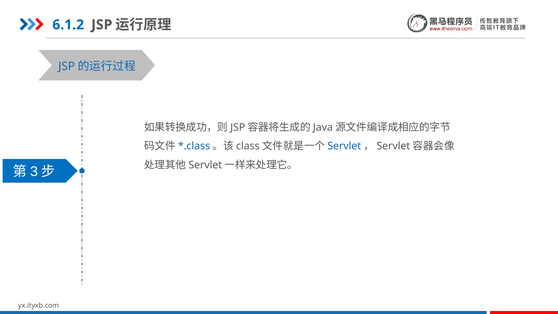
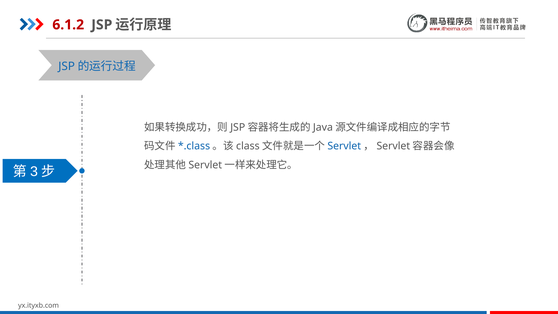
6.1.2 colour: blue -> red
